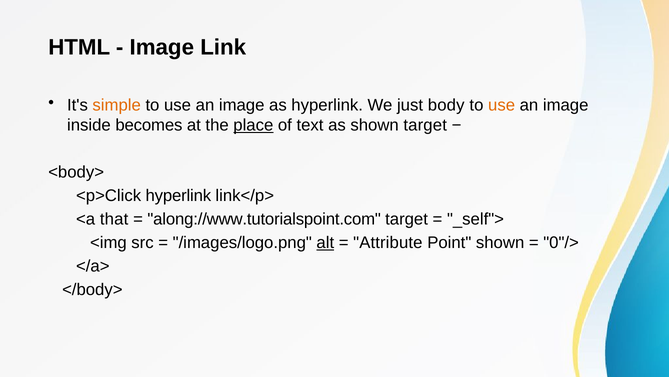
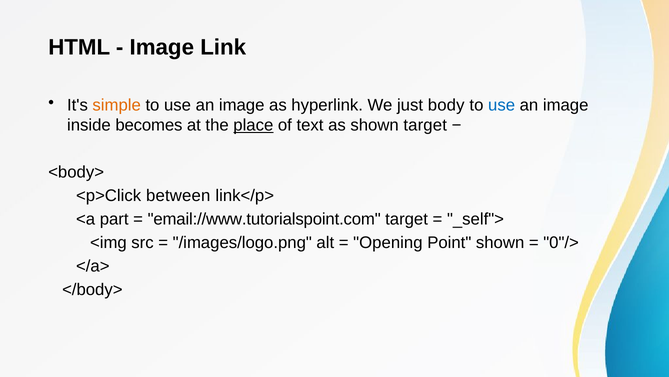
use at (502, 105) colour: orange -> blue
<p>Click hyperlink: hyperlink -> between
that: that -> part
along://www.tutorialspoint.com: along://www.tutorialspoint.com -> email://www.tutorialspoint.com
alt underline: present -> none
Attribute: Attribute -> Opening
